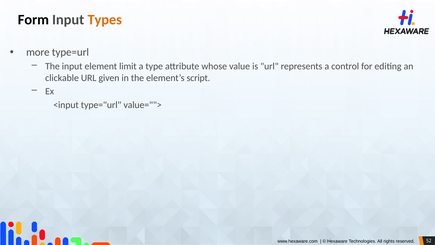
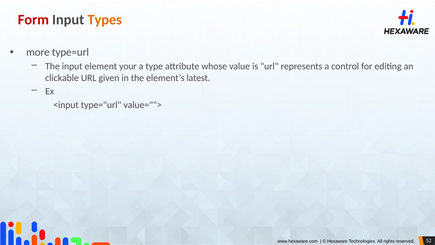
Form colour: black -> red
limit: limit -> your
script: script -> latest
